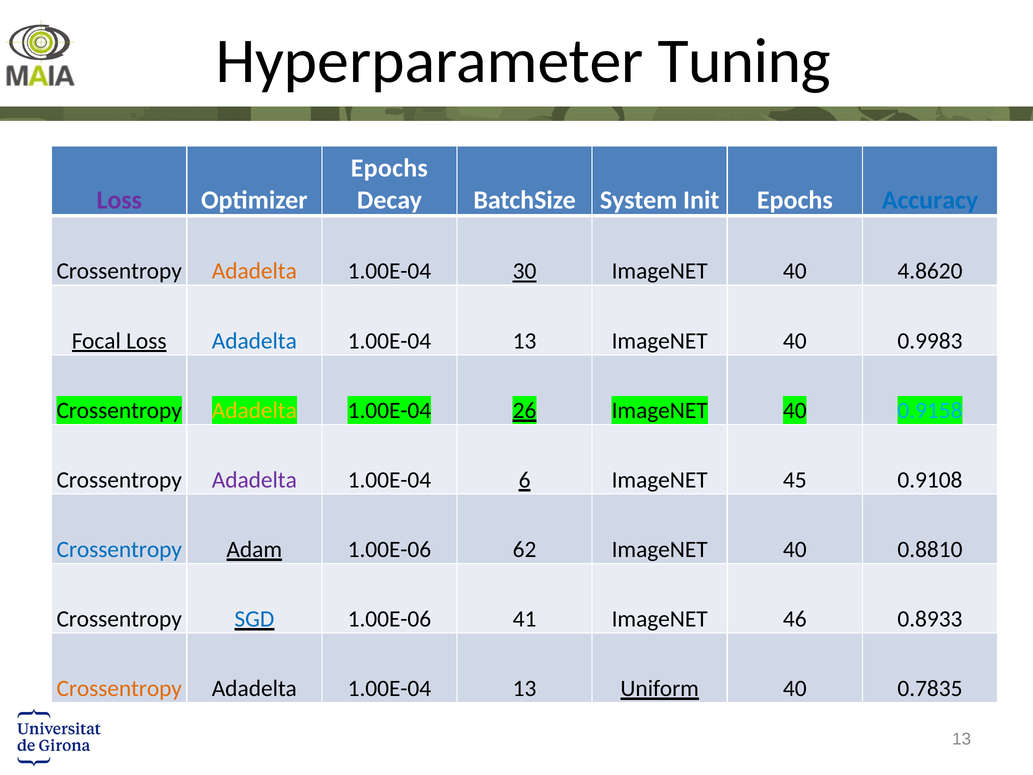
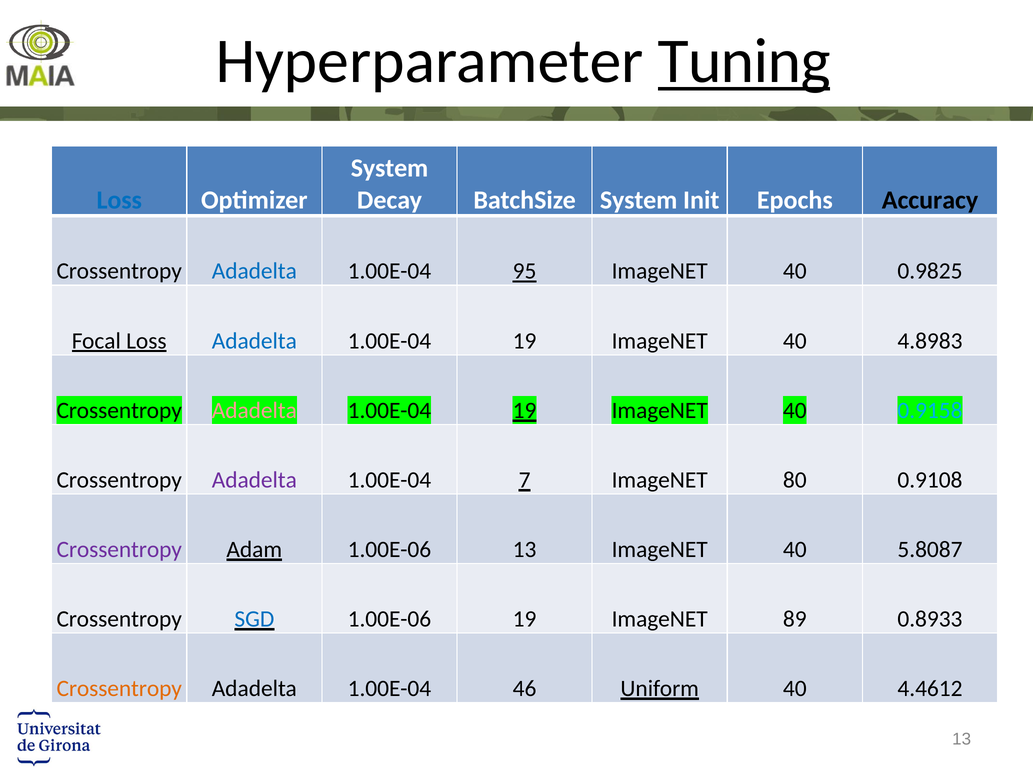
Tuning underline: none -> present
Epochs at (389, 168): Epochs -> System
Loss at (119, 200) colour: purple -> blue
Accuracy colour: blue -> black
Adadelta at (254, 271) colour: orange -> blue
30: 30 -> 95
4.8620: 4.8620 -> 0.9825
13 at (525, 341): 13 -> 19
0.9983: 0.9983 -> 4.8983
Adadelta at (254, 410) colour: yellow -> pink
26 at (525, 410): 26 -> 19
6: 6 -> 7
45: 45 -> 80
Crossentropy at (119, 549) colour: blue -> purple
1.00E-06 62: 62 -> 13
0.8810: 0.8810 -> 5.8087
1.00E-06 41: 41 -> 19
46: 46 -> 89
13 at (525, 688): 13 -> 46
0.7835: 0.7835 -> 4.4612
